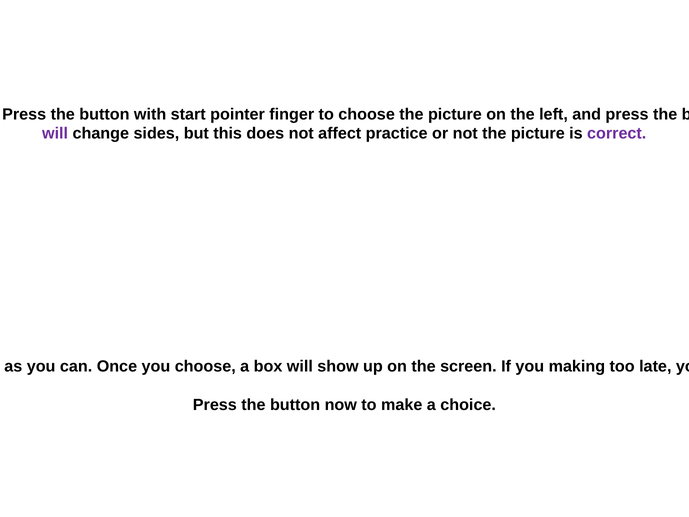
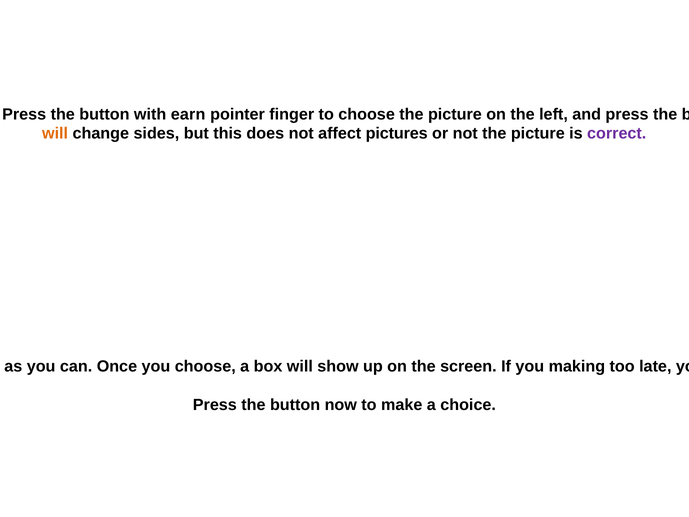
start: start -> earn
will at (55, 134) colour: purple -> orange
affect practice: practice -> pictures
